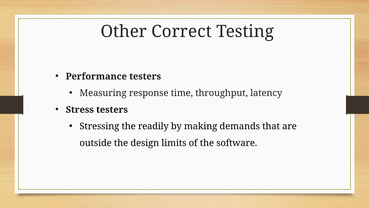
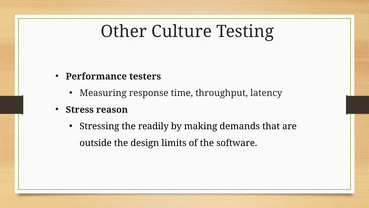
Correct: Correct -> Culture
Stress testers: testers -> reason
